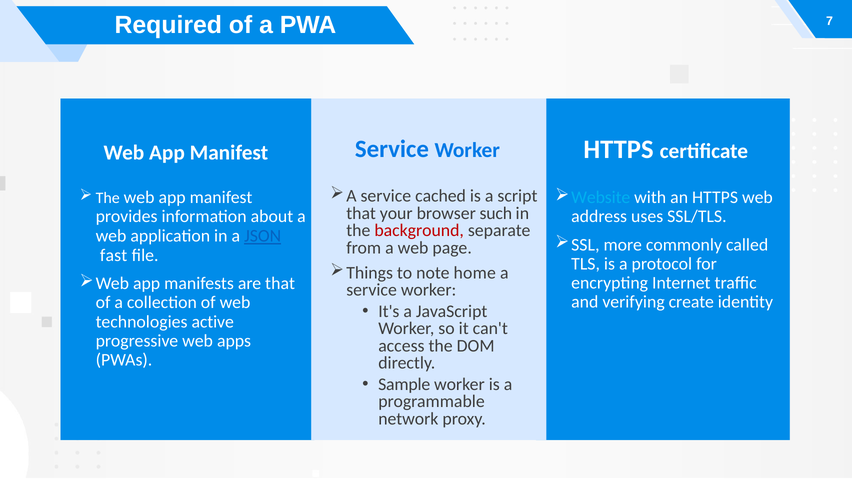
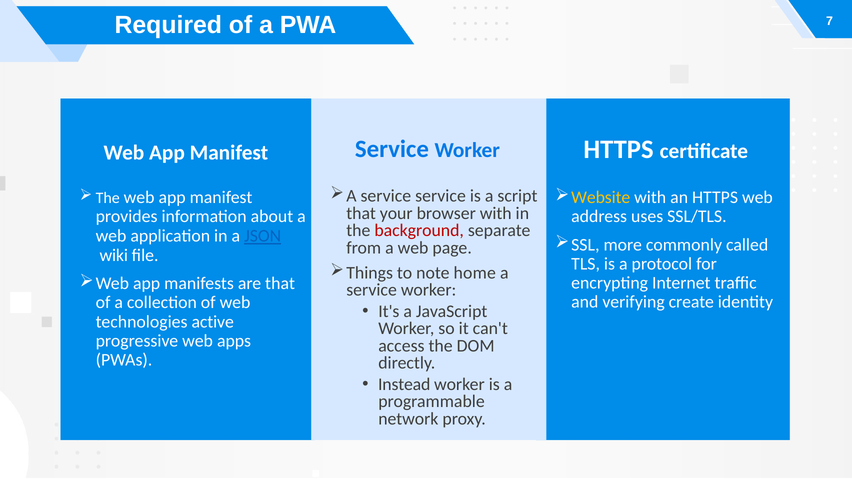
service cached: cached -> service
Website colour: light blue -> yellow
browser such: such -> with
fast: fast -> wiki
Sample: Sample -> Instead
